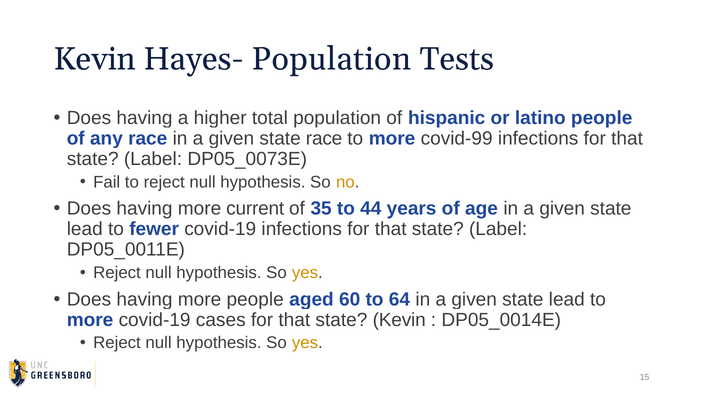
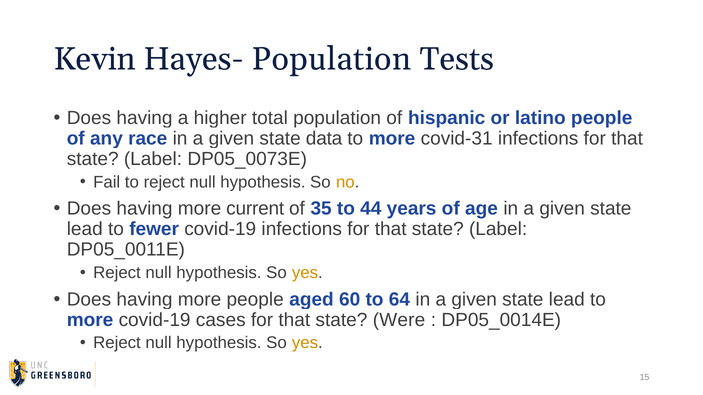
state race: race -> data
covid-99: covid-99 -> covid-31
state Kevin: Kevin -> Were
